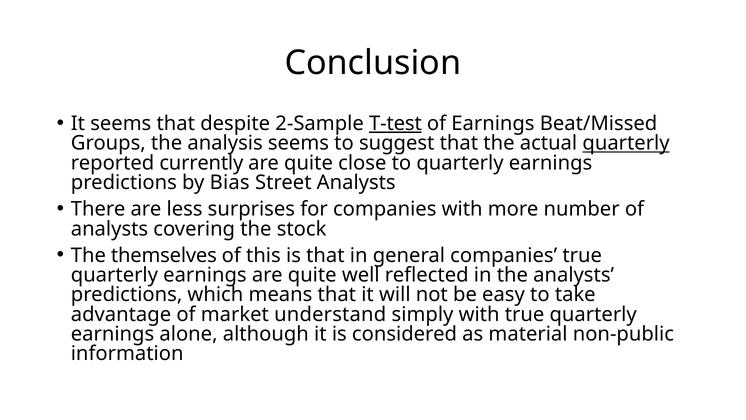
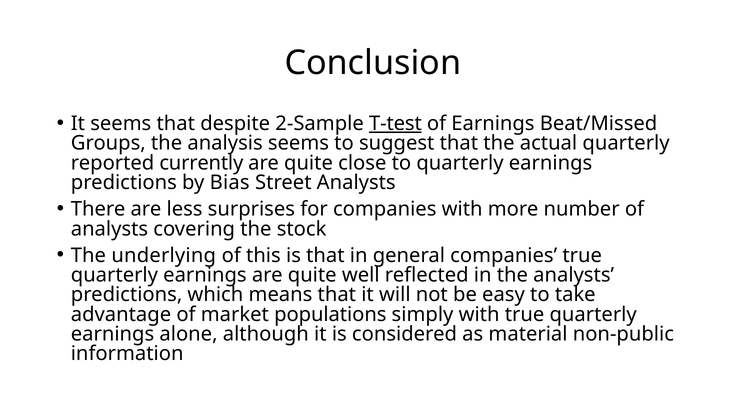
quarterly at (626, 143) underline: present -> none
themselves: themselves -> underlying
understand: understand -> populations
